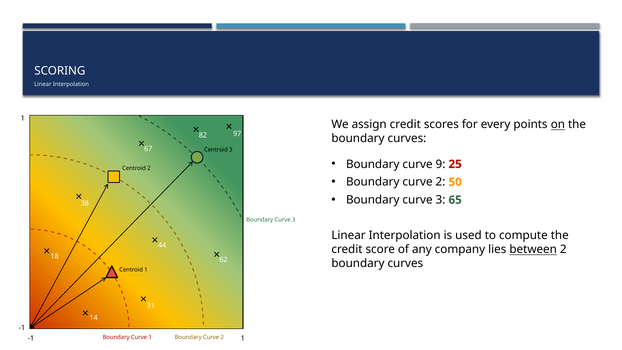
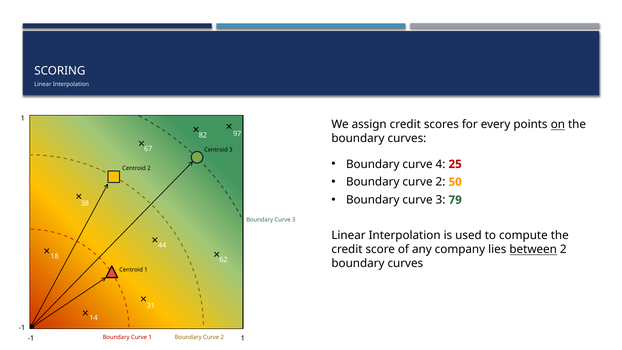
9: 9 -> 4
65: 65 -> 79
